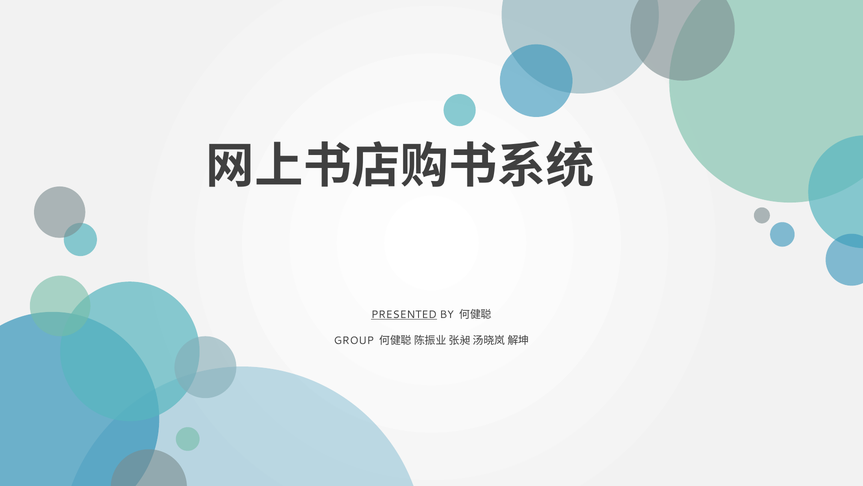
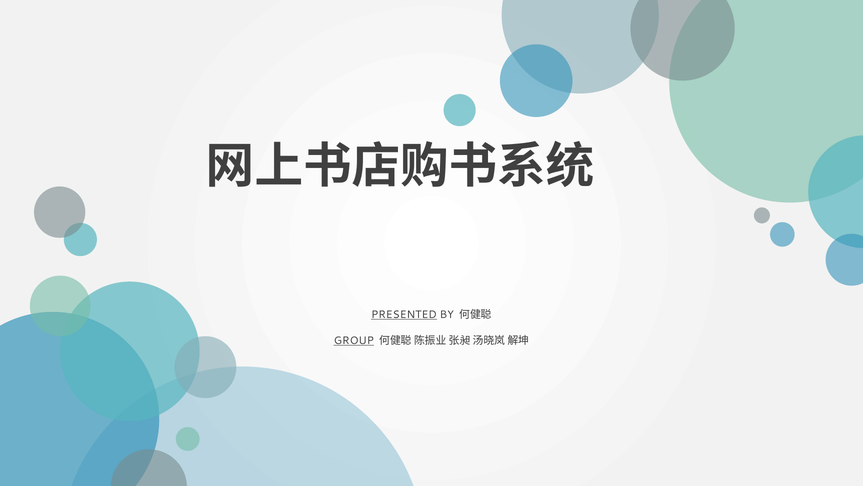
GROUP underline: none -> present
